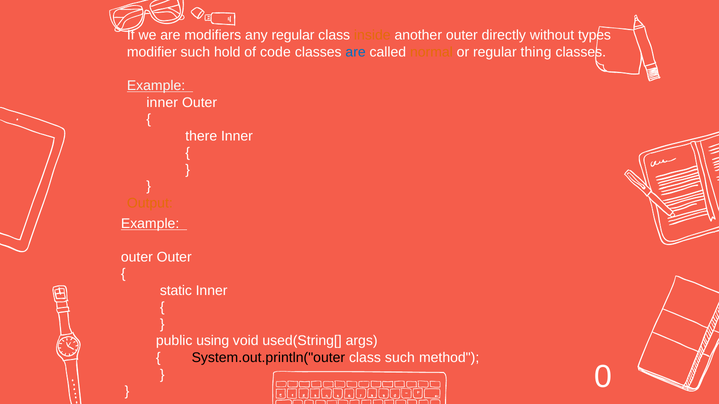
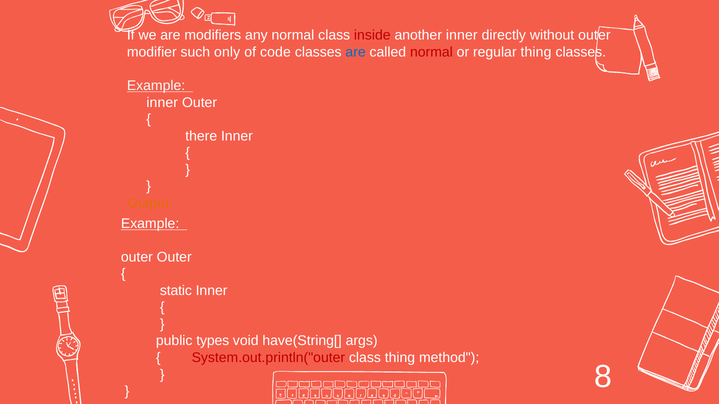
any regular: regular -> normal
inside colour: orange -> red
another outer: outer -> inner
without types: types -> outer
hold: hold -> only
normal at (431, 52) colour: orange -> red
using: using -> types
used(String[: used(String[ -> have(String[
System.out.println("outer colour: black -> red
class such: such -> thing
0: 0 -> 8
